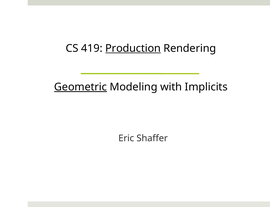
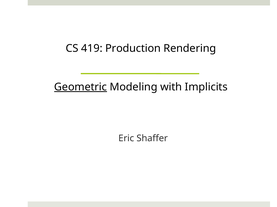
Production underline: present -> none
